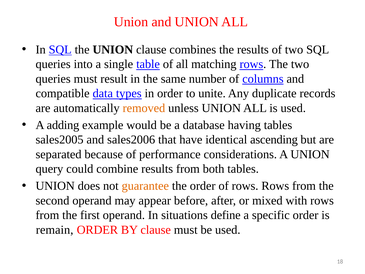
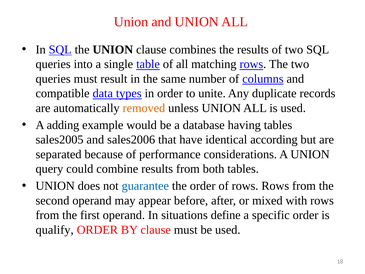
ascending: ascending -> according
guarantee colour: orange -> blue
remain: remain -> qualify
